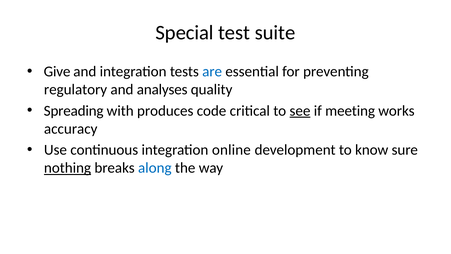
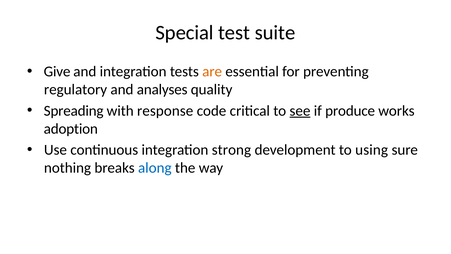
are colour: blue -> orange
produces: produces -> response
meeting: meeting -> produce
accuracy: accuracy -> adoption
online: online -> strong
know: know -> using
nothing underline: present -> none
